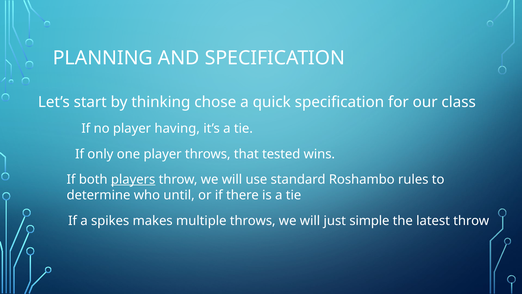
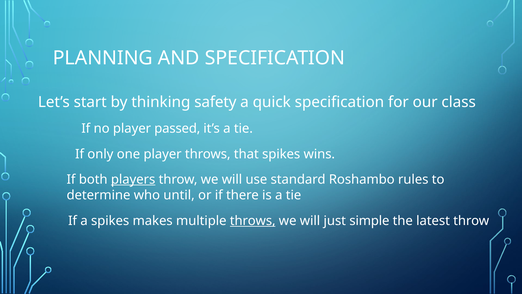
chose: chose -> safety
having: having -> passed
that tested: tested -> spikes
throws at (253, 220) underline: none -> present
